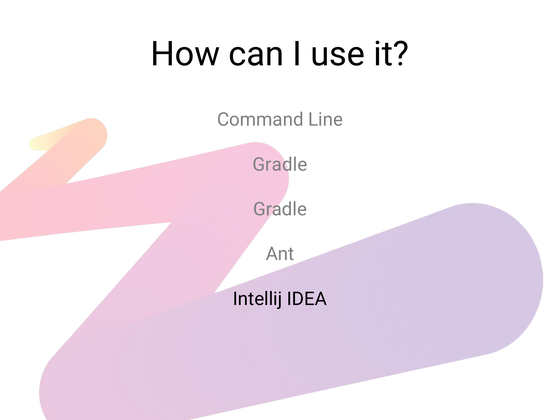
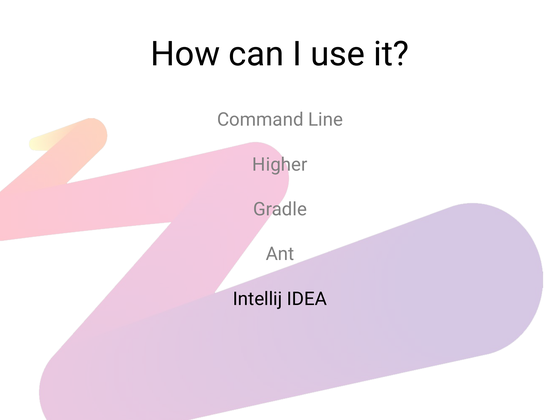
Gradle at (280, 165): Gradle -> Higher
